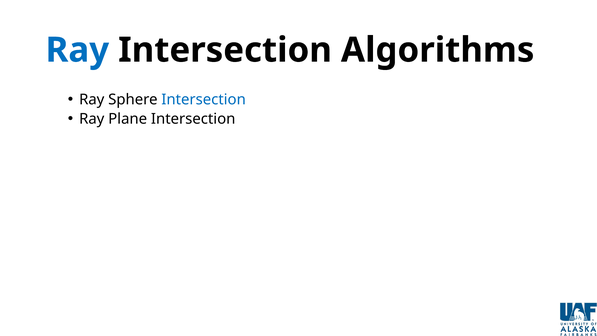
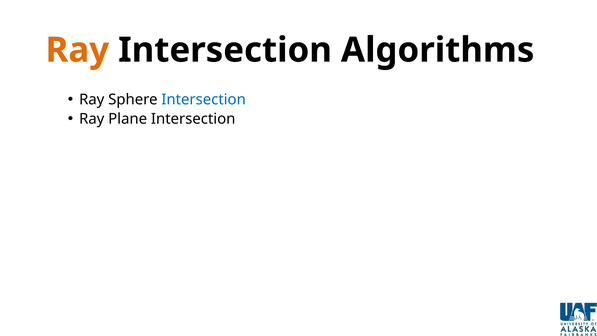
Ray at (77, 50) colour: blue -> orange
